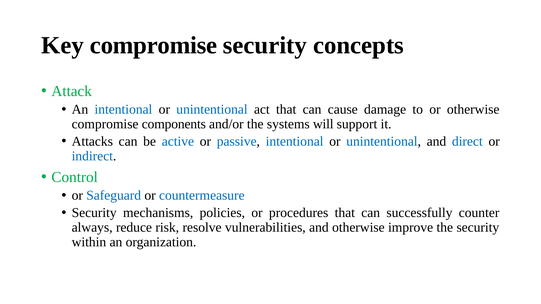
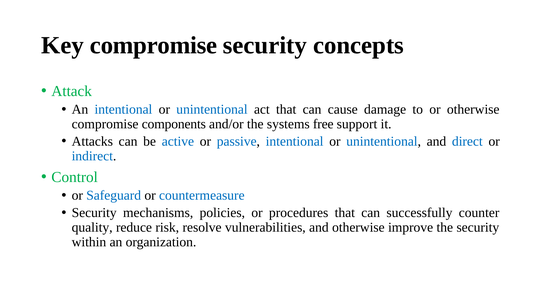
will: will -> free
always: always -> quality
